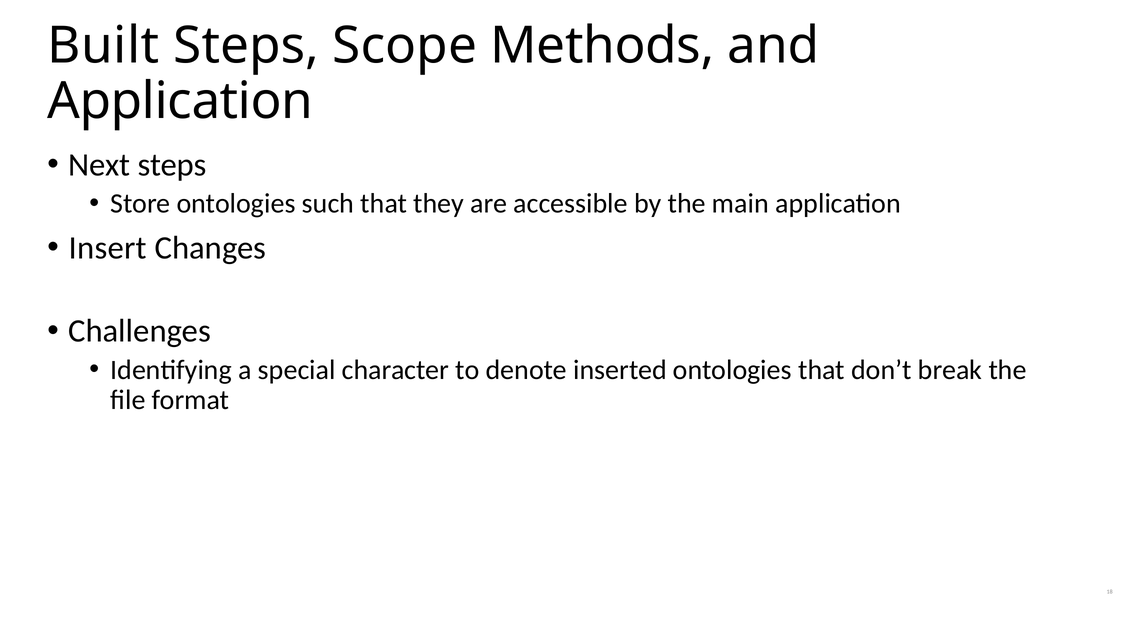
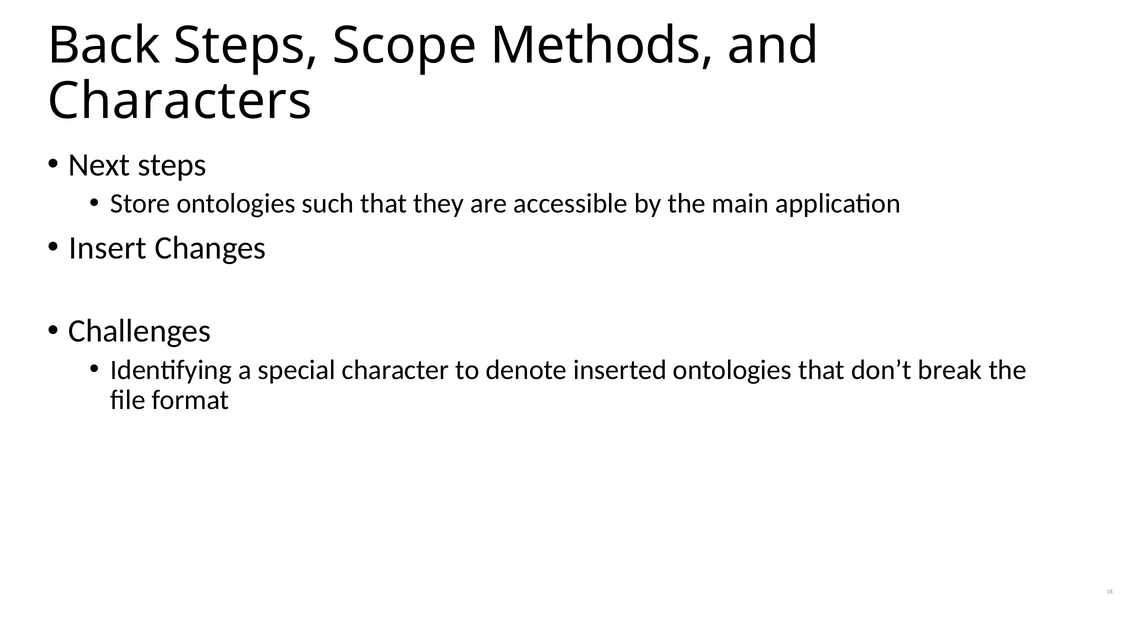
Built: Built -> Back
Application at (180, 101): Application -> Characters
